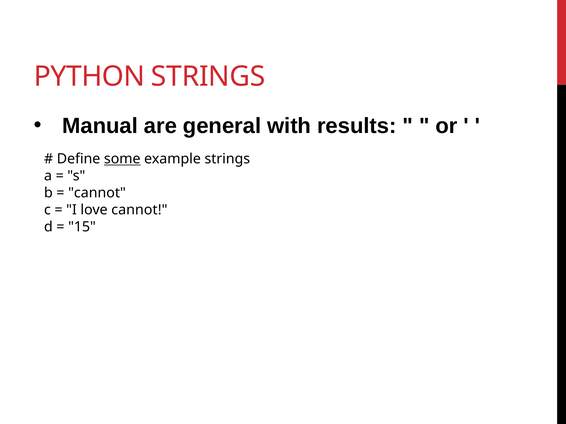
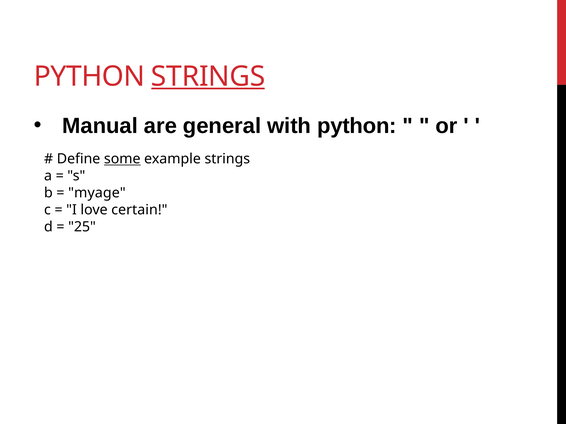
STRINGS at (208, 76) underline: none -> present
with results: results -> python
cannot at (97, 193): cannot -> myage
love cannot: cannot -> certain
15: 15 -> 25
